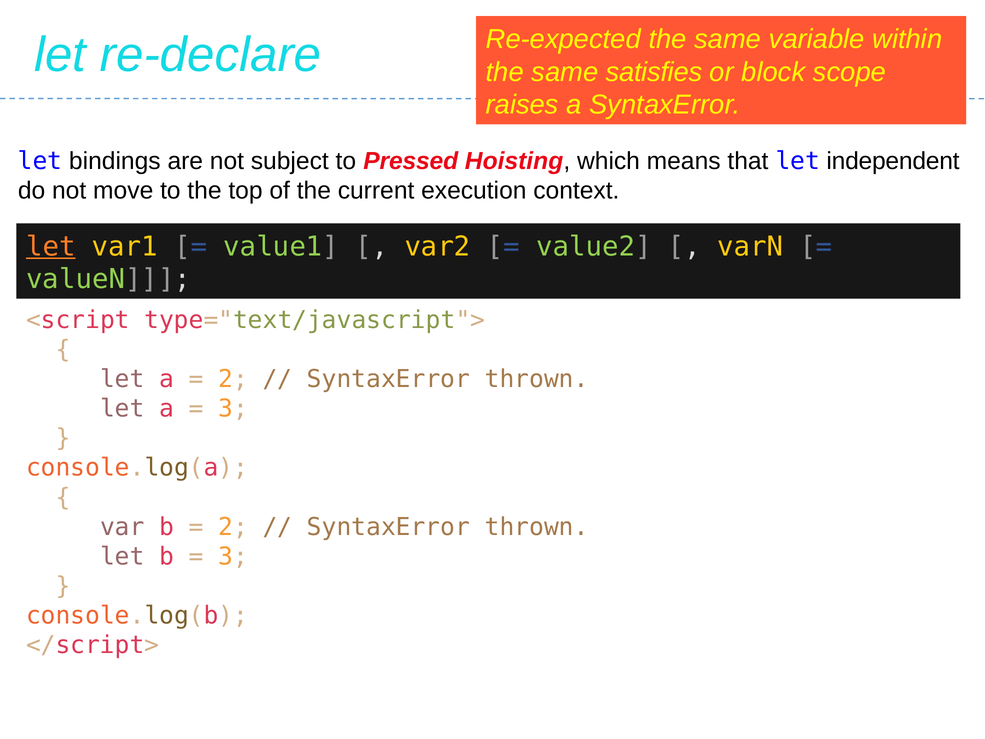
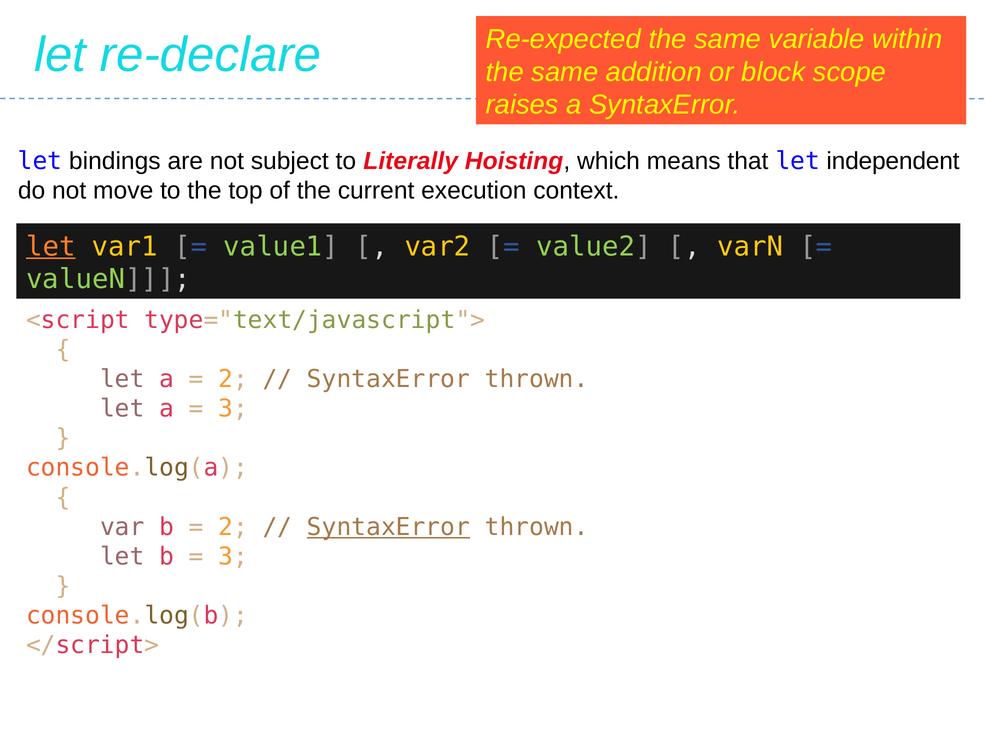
satisfies: satisfies -> addition
Pressed: Pressed -> Literally
SyntaxError at (388, 527) underline: none -> present
